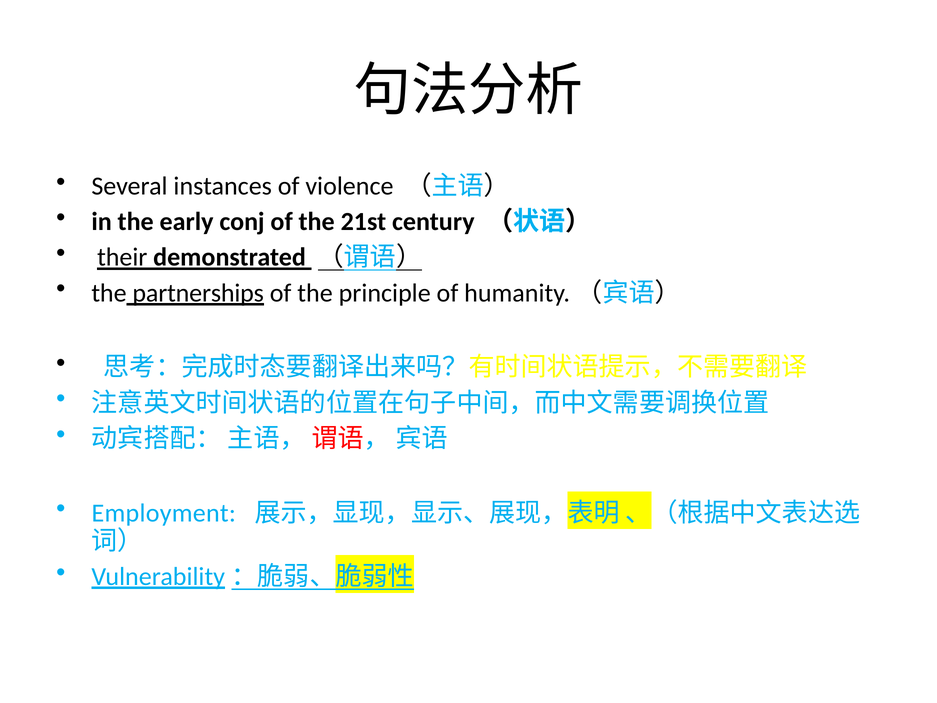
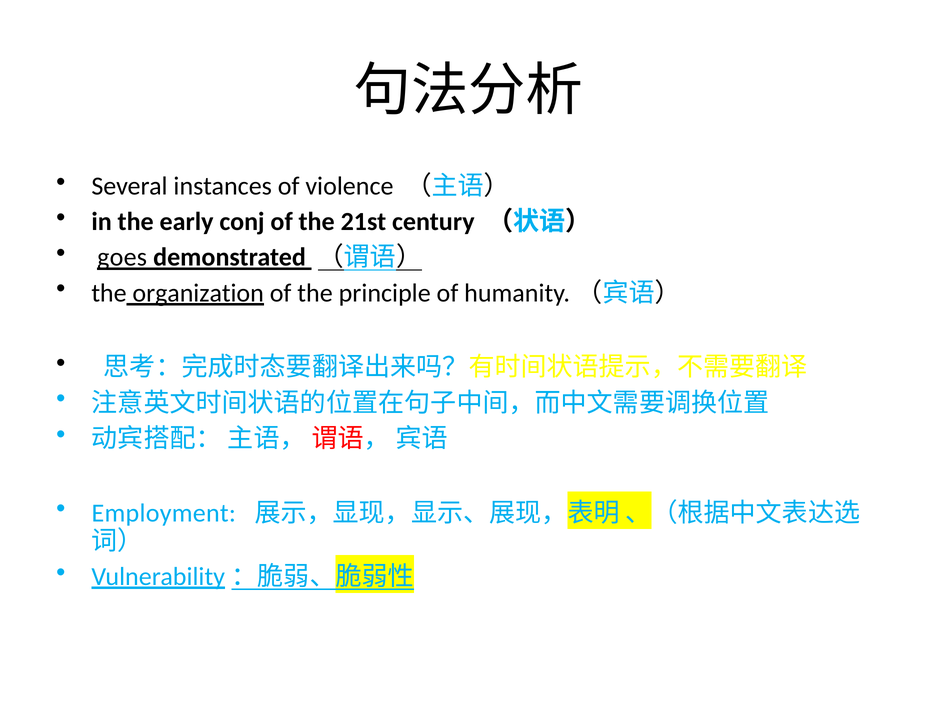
their: their -> goes
partnerships: partnerships -> organization
